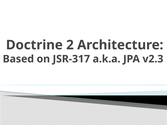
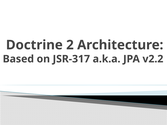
v2.3: v2.3 -> v2.2
